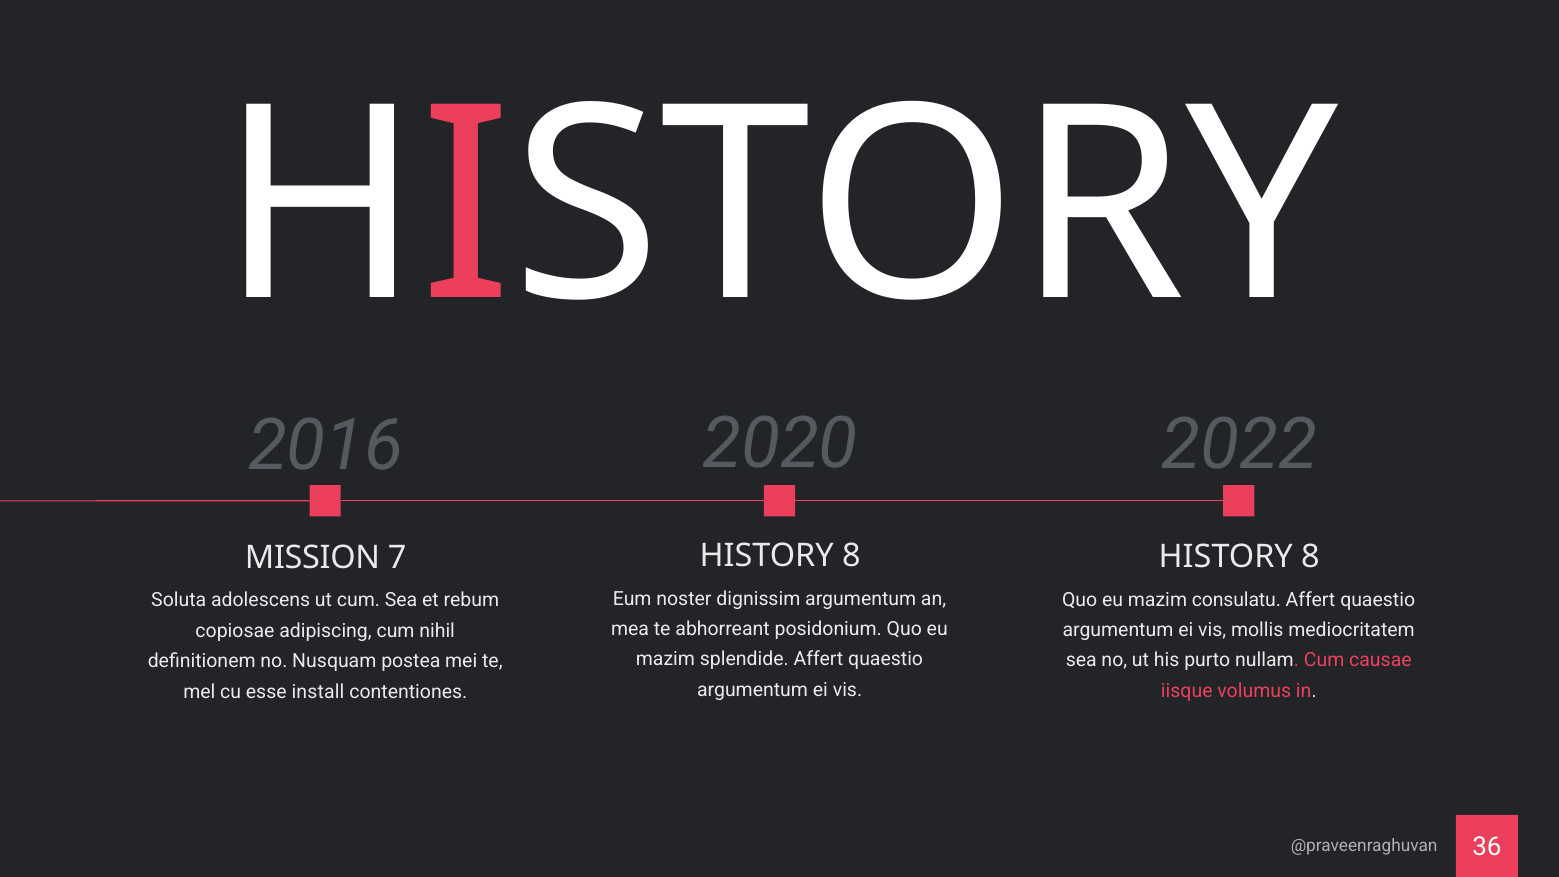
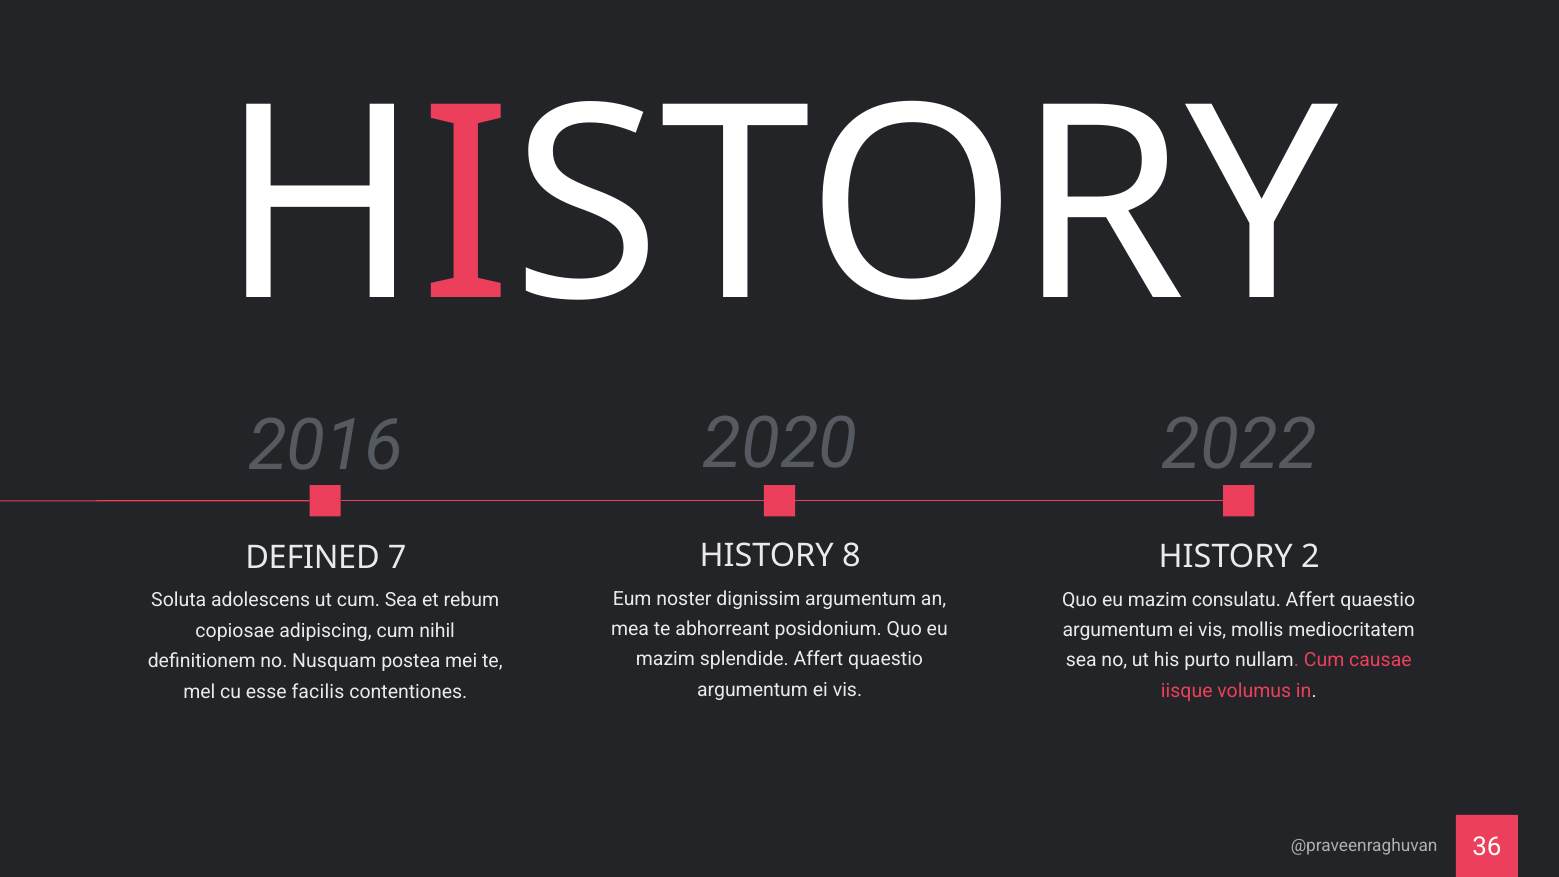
8 at (1311, 557): 8 -> 2
MISSION: MISSION -> DEFINED
install: install -> facilis
